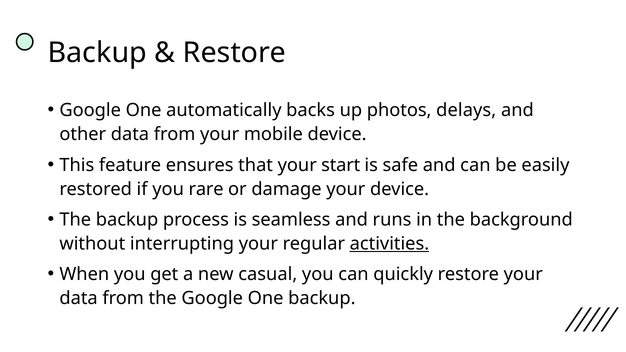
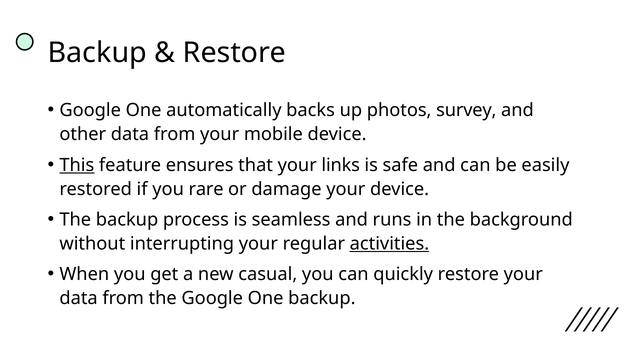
delays: delays -> survey
This underline: none -> present
start: start -> links
